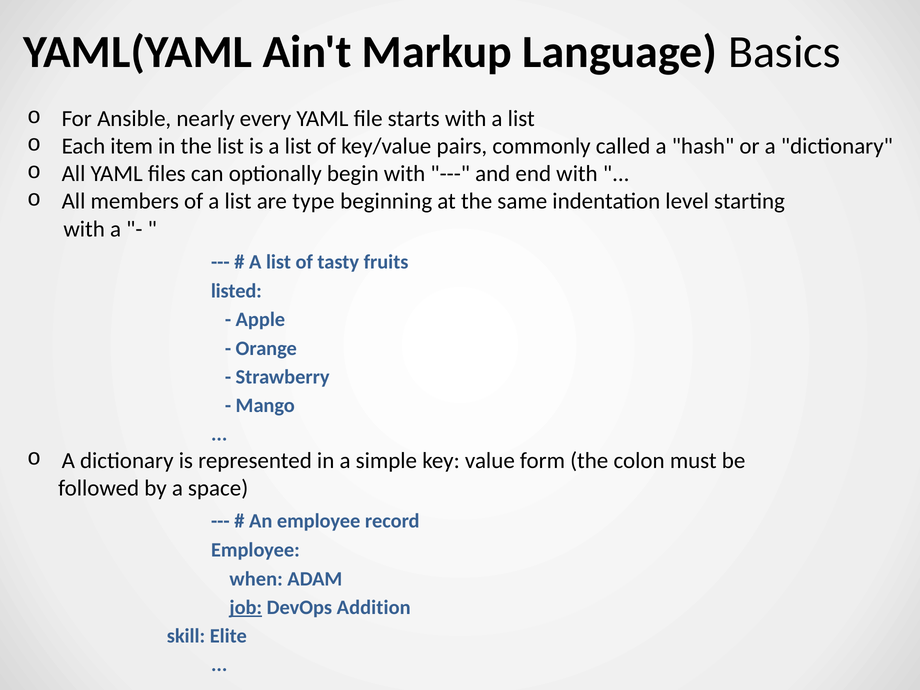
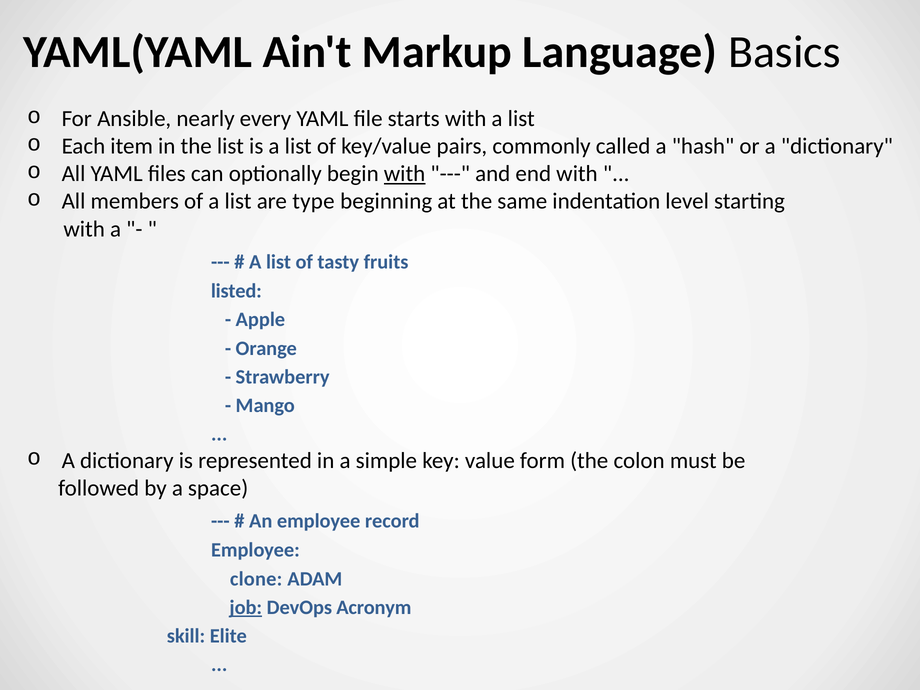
with at (405, 174) underline: none -> present
when: when -> clone
Addition: Addition -> Acronym
